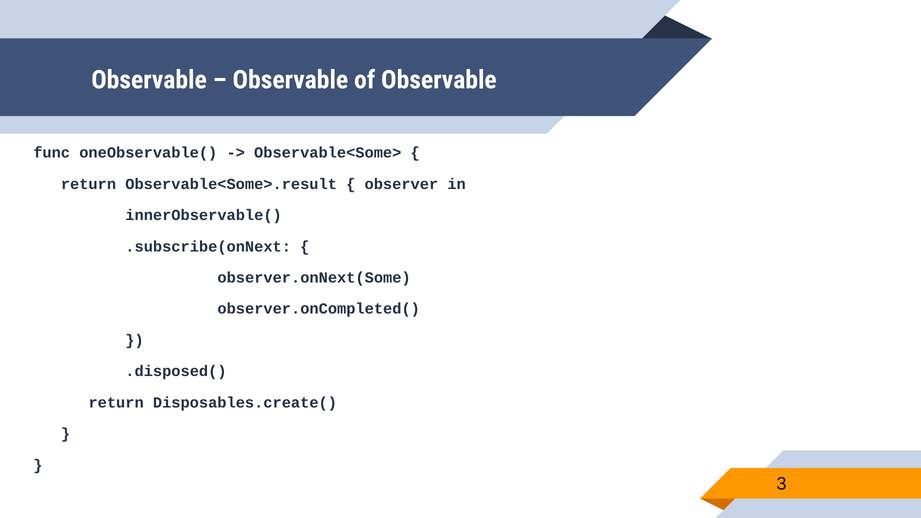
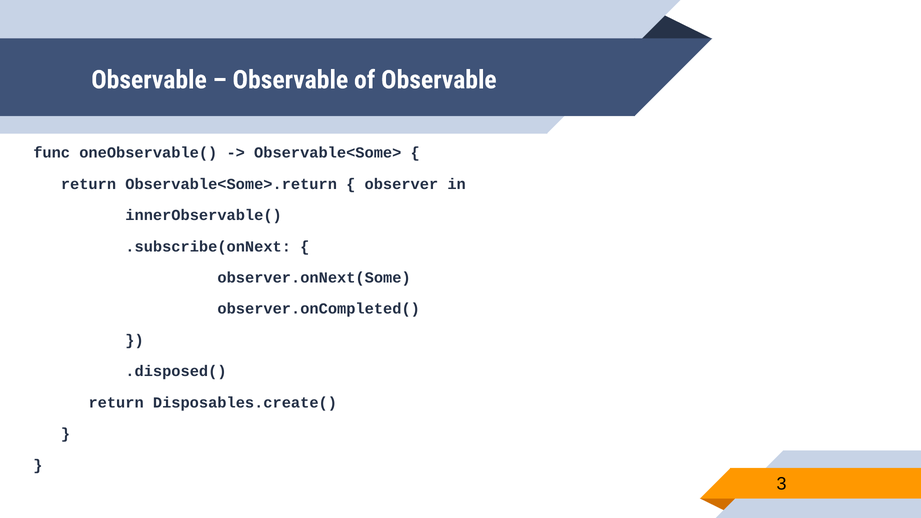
Observable<Some>.result: Observable<Some>.result -> Observable<Some>.return
